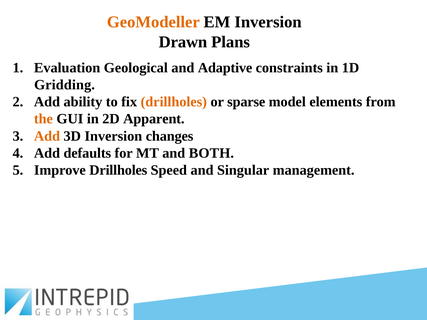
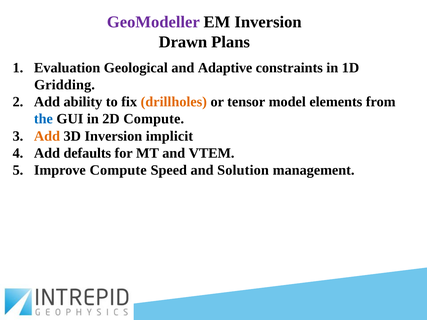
GeoModeller colour: orange -> purple
sparse: sparse -> tensor
the colour: orange -> blue
2D Apparent: Apparent -> Compute
changes: changes -> implicit
BOTH: BOTH -> VTEM
Improve Drillholes: Drillholes -> Compute
Singular: Singular -> Solution
